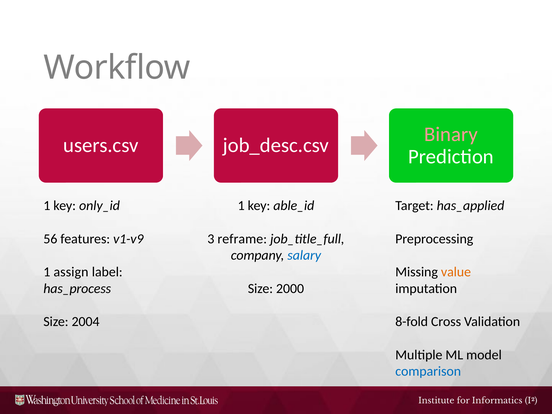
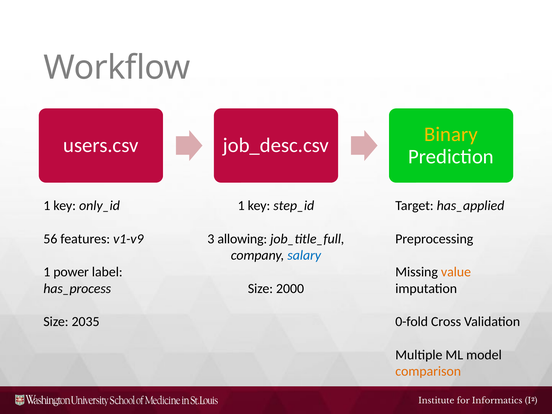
Binary colour: pink -> yellow
able_id: able_id -> step_id
reframe: reframe -> allowing
assign: assign -> power
2004: 2004 -> 2035
8-fold: 8-fold -> 0-fold
comparison colour: blue -> orange
